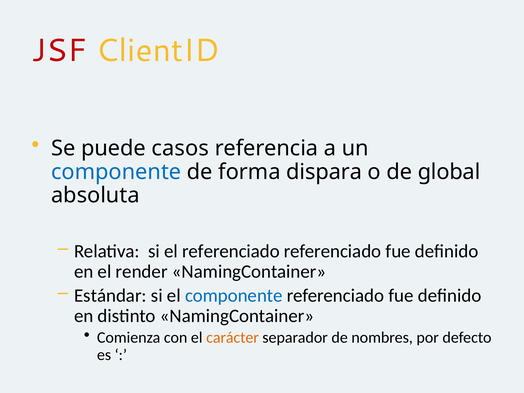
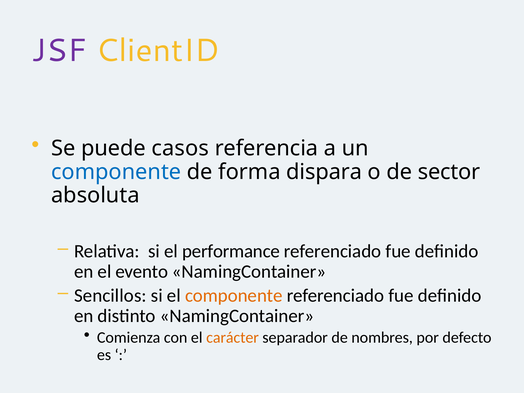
JSF colour: red -> purple
global: global -> sector
el referenciado: referenciado -> performance
render: render -> evento
Estándar: Estándar -> Sencillos
componente at (234, 296) colour: blue -> orange
